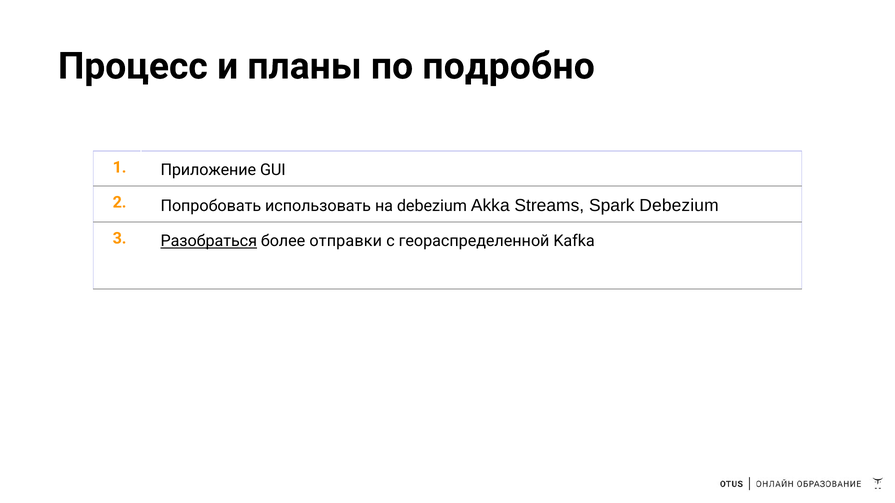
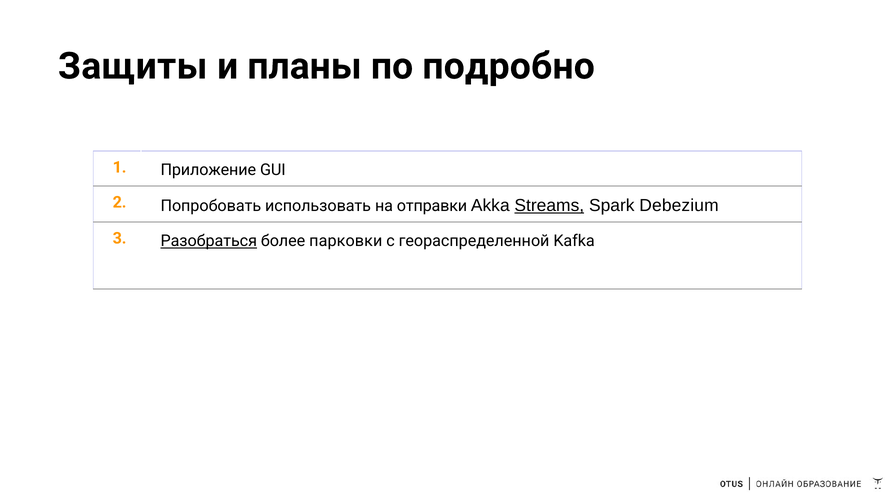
Процесс: Процесс -> Защиты
на debezium: debezium -> отправки
Streams underline: none -> present
отправки: отправки -> парковки
